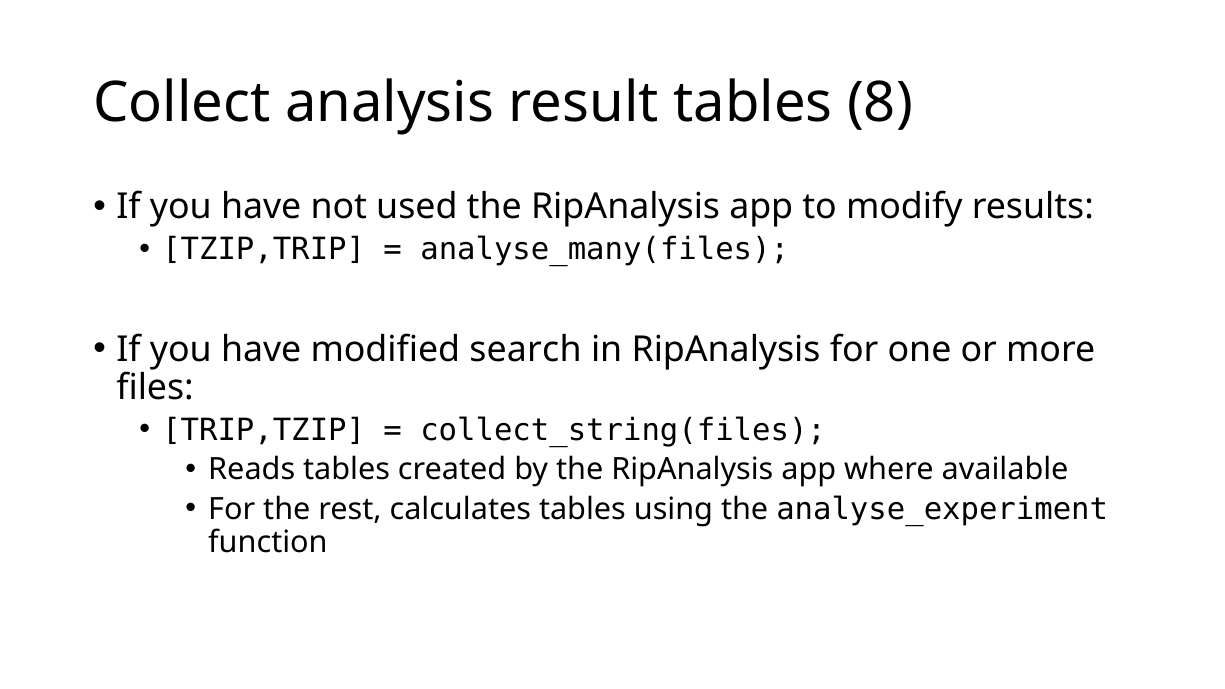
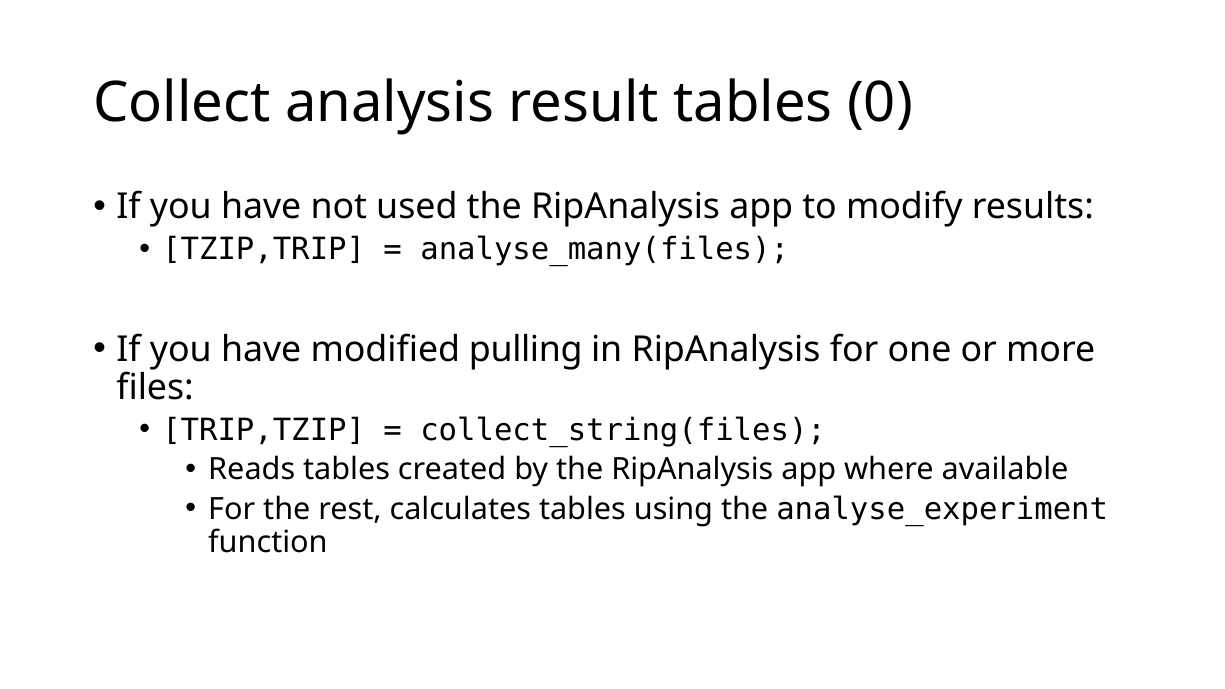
8: 8 -> 0
search: search -> pulling
